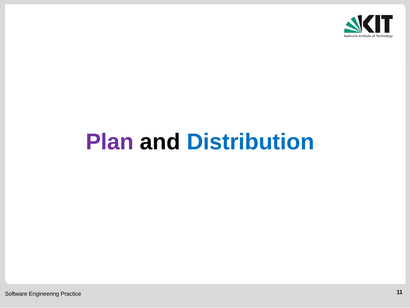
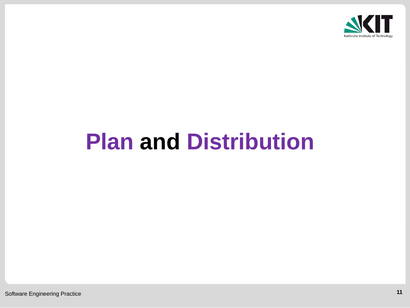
Distribution colour: blue -> purple
